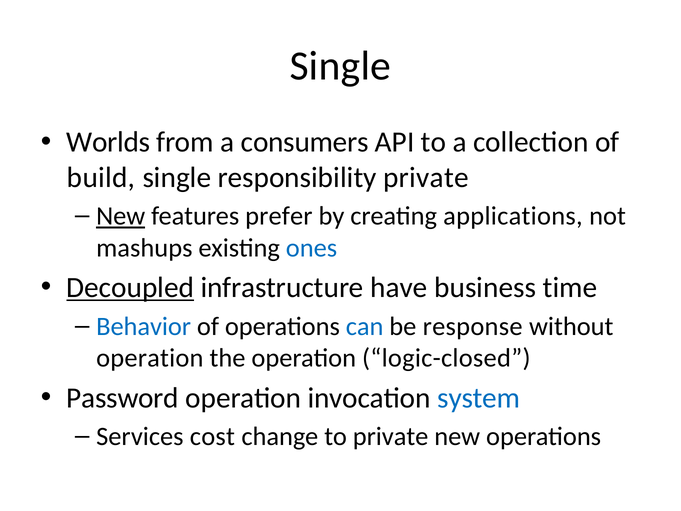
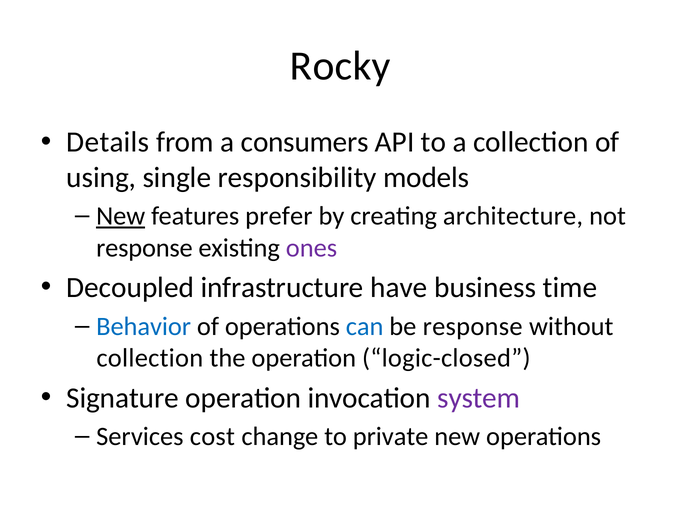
Single at (340, 66): Single -> Rocky
Worlds: Worlds -> Details
build: build -> using
responsibility private: private -> models
applications: applications -> architecture
mashups at (144, 248): mashups -> response
ones colour: blue -> purple
Decoupled underline: present -> none
operation at (150, 358): operation -> collection
Password: Password -> Signature
system colour: blue -> purple
